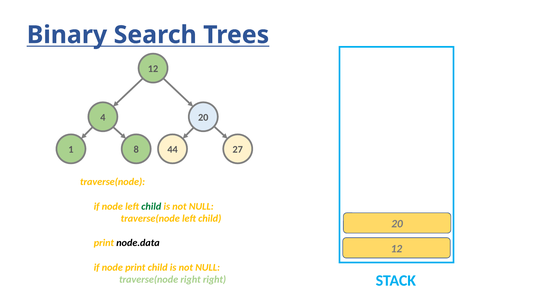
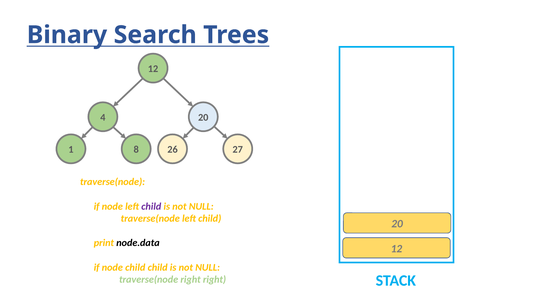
44: 44 -> 26
child at (151, 207) colour: green -> purple
node print: print -> child
